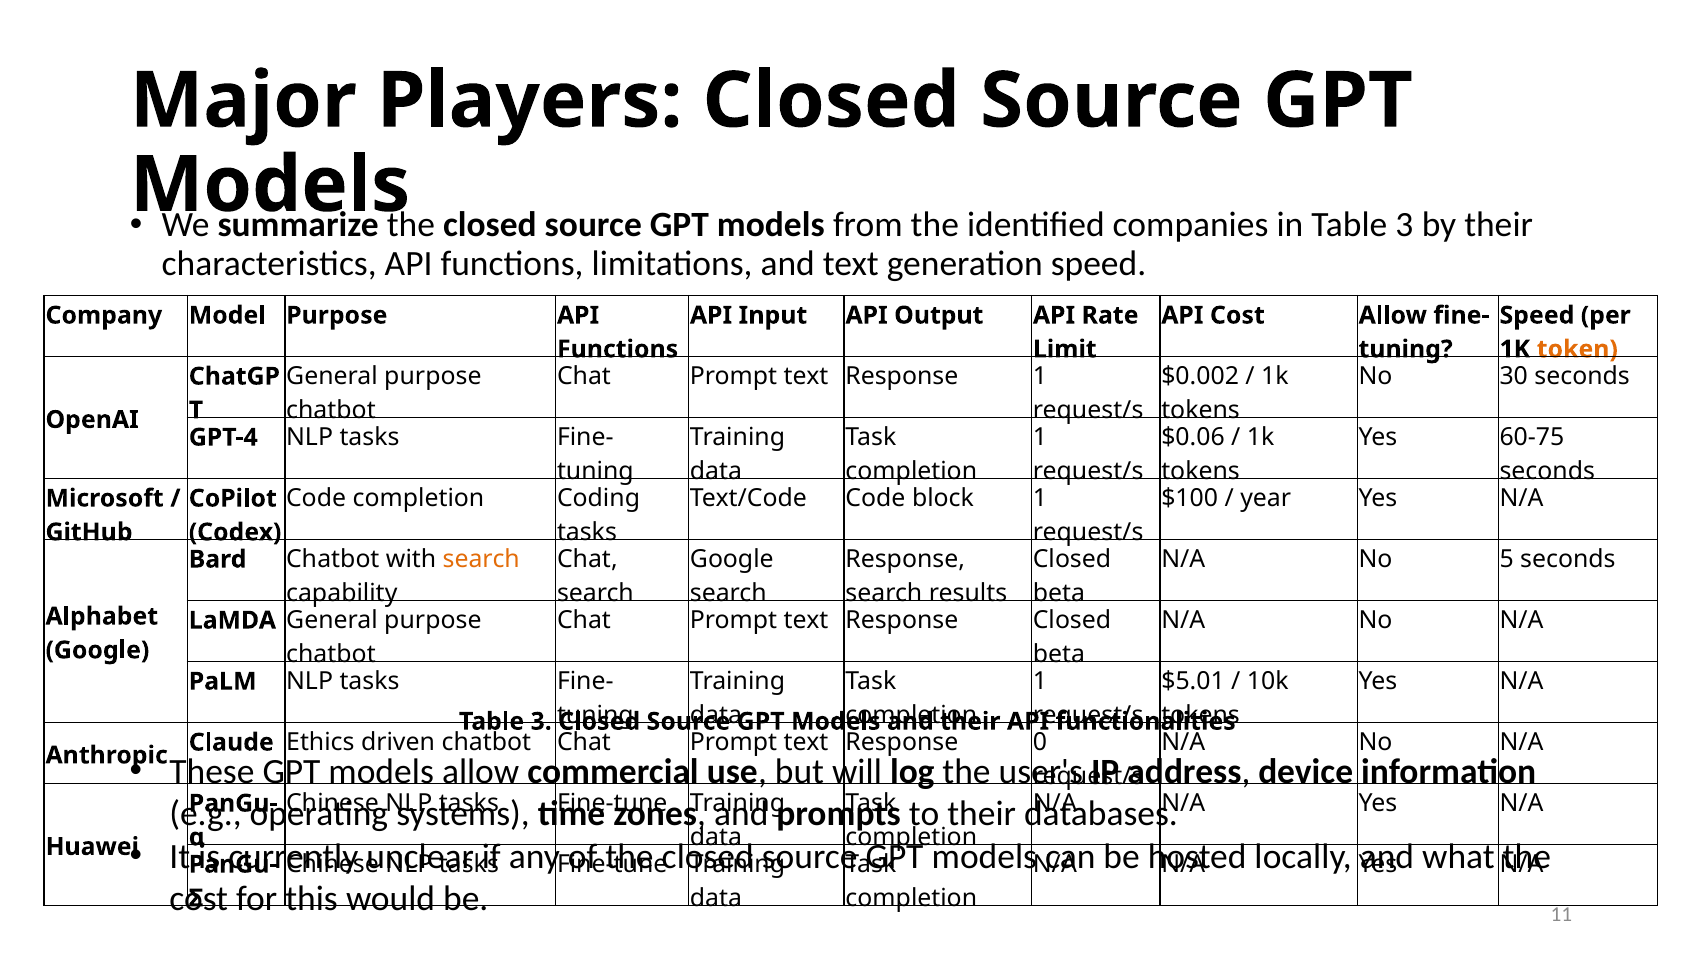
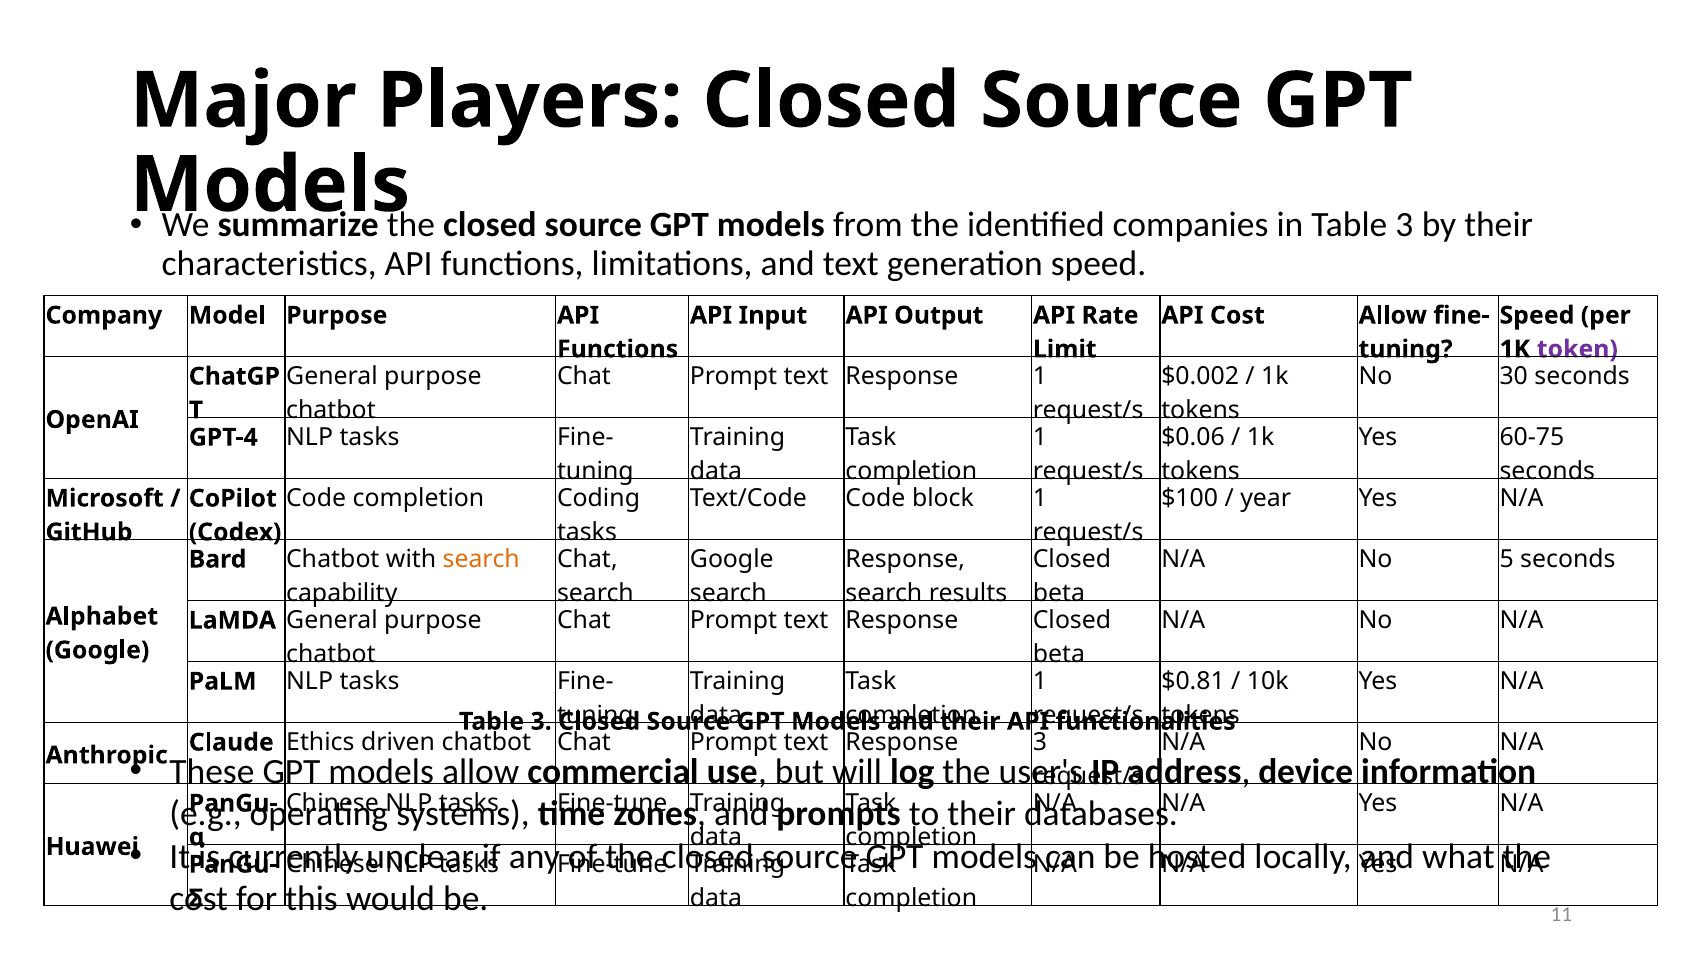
token colour: orange -> purple
$5.01: $5.01 -> $0.81
Response 0: 0 -> 3
